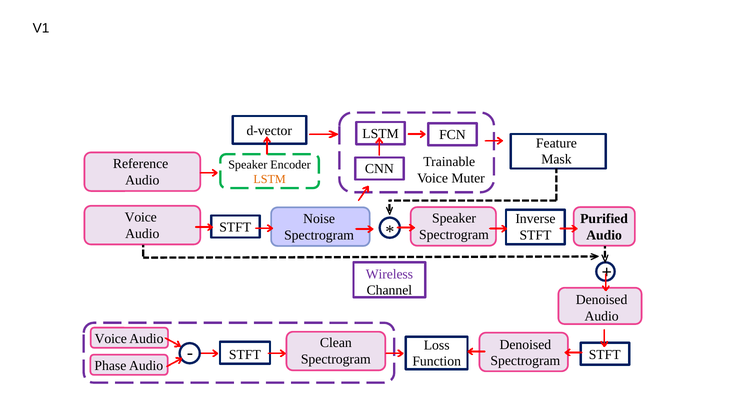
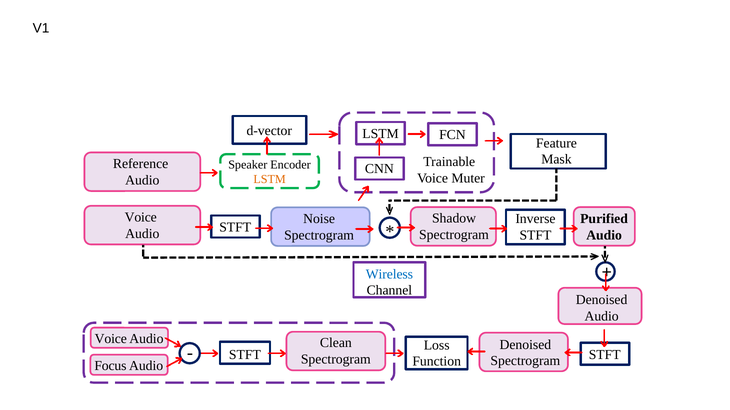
Speaker at (454, 219): Speaker -> Shadow
Wireless colour: purple -> blue
Phase: Phase -> Focus
